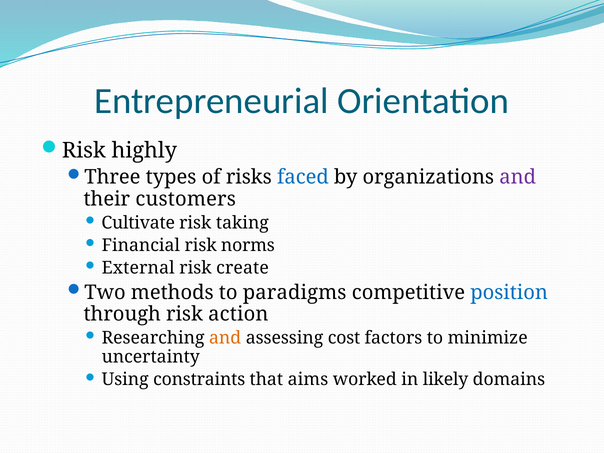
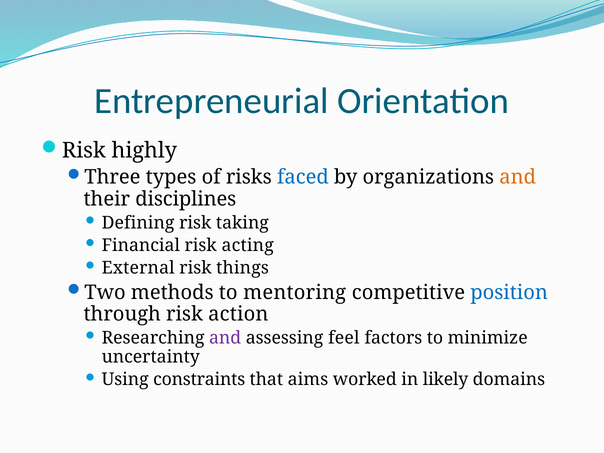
and at (518, 177) colour: purple -> orange
customers: customers -> disciplines
Cultivate: Cultivate -> Defining
norms: norms -> acting
create: create -> things
paradigms: paradigms -> mentoring
and at (225, 338) colour: orange -> purple
cost: cost -> feel
